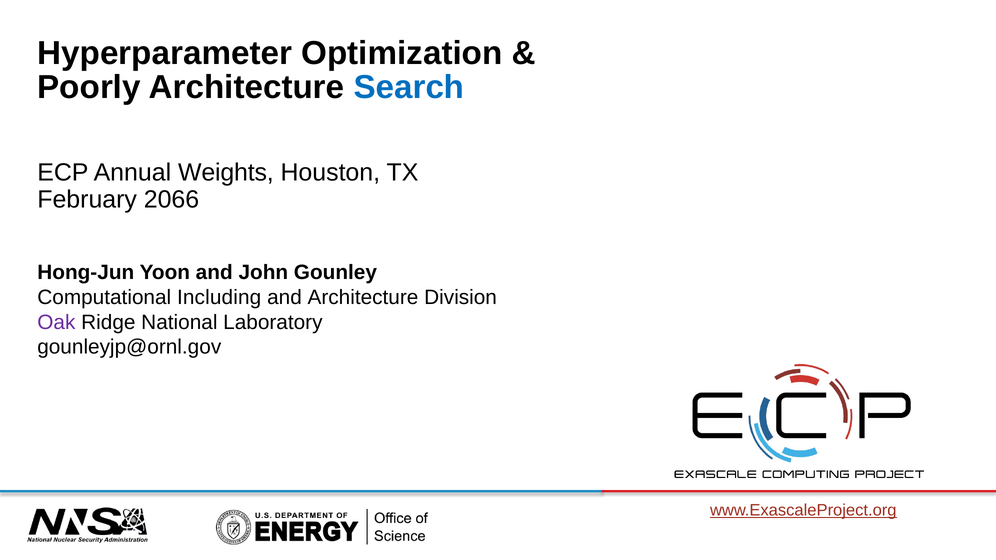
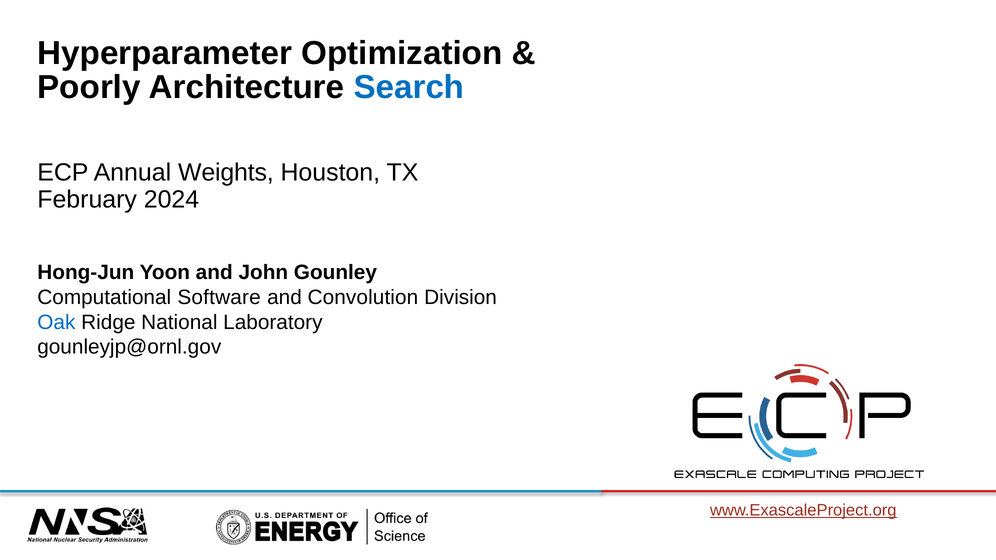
2066: 2066 -> 2024
Including: Including -> Software
and Architecture: Architecture -> Convolution
Oak colour: purple -> blue
